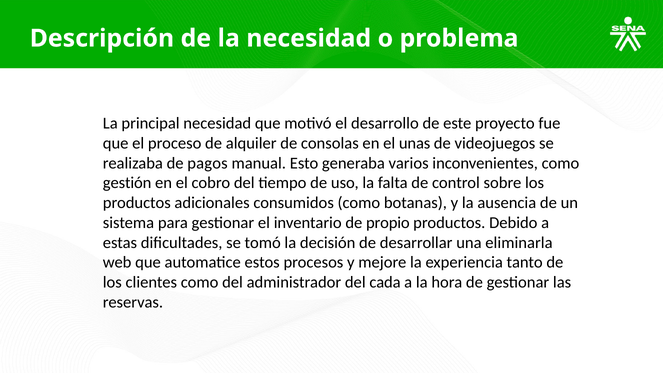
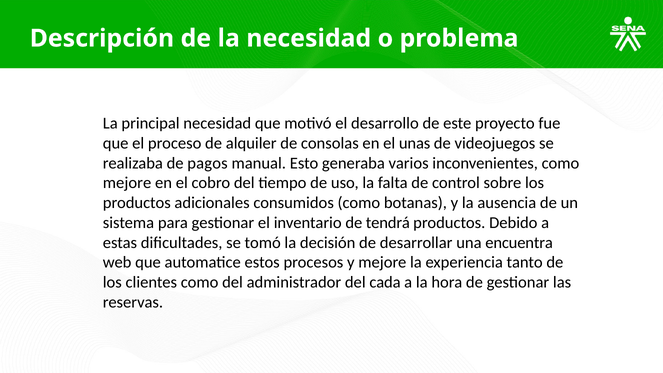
gestión at (127, 183): gestión -> mejore
propio: propio -> tendrá
eliminarla: eliminarla -> encuentra
